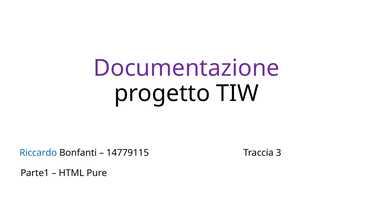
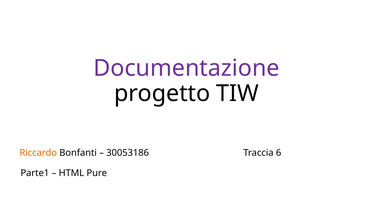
Riccardo colour: blue -> orange
14779115: 14779115 -> 30053186
3: 3 -> 6
